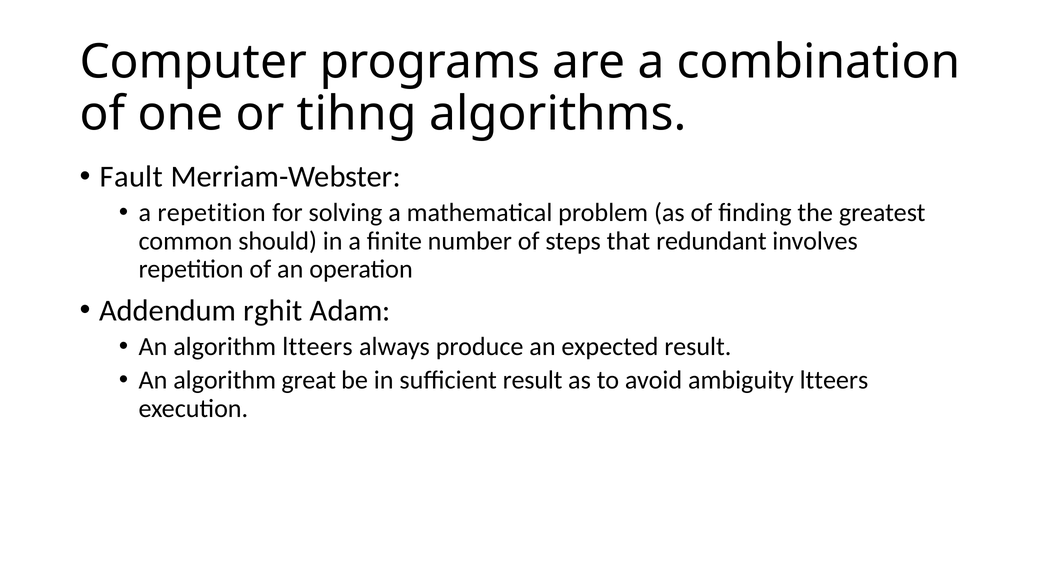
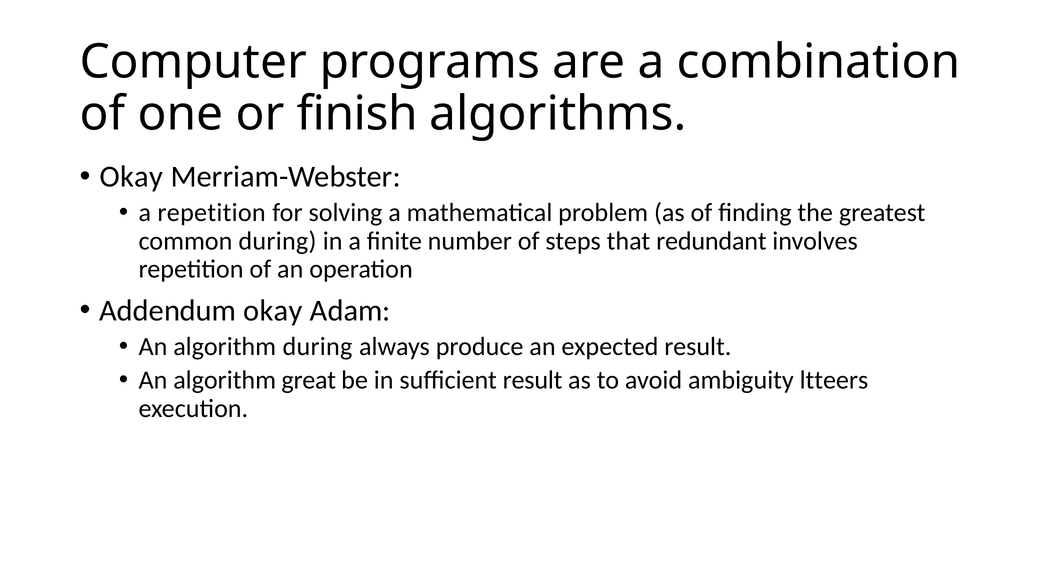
tihng: tihng -> finish
Fault at (131, 177): Fault -> Okay
common should: should -> during
Addendum rghit: rghit -> okay
algorithm ltteers: ltteers -> during
